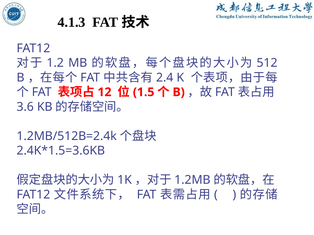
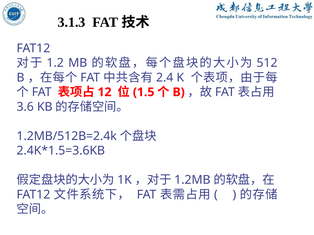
4.1.3: 4.1.3 -> 3.1.3
